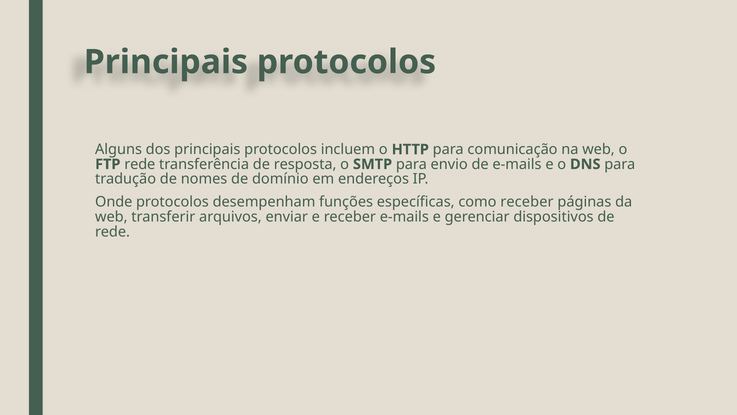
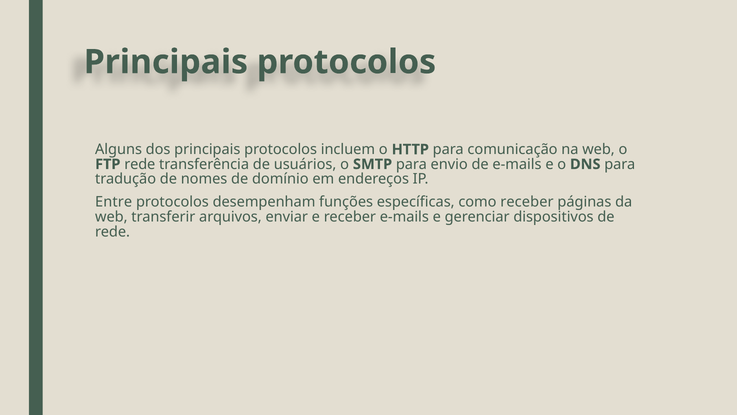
resposta: resposta -> usuários
Onde: Onde -> Entre
